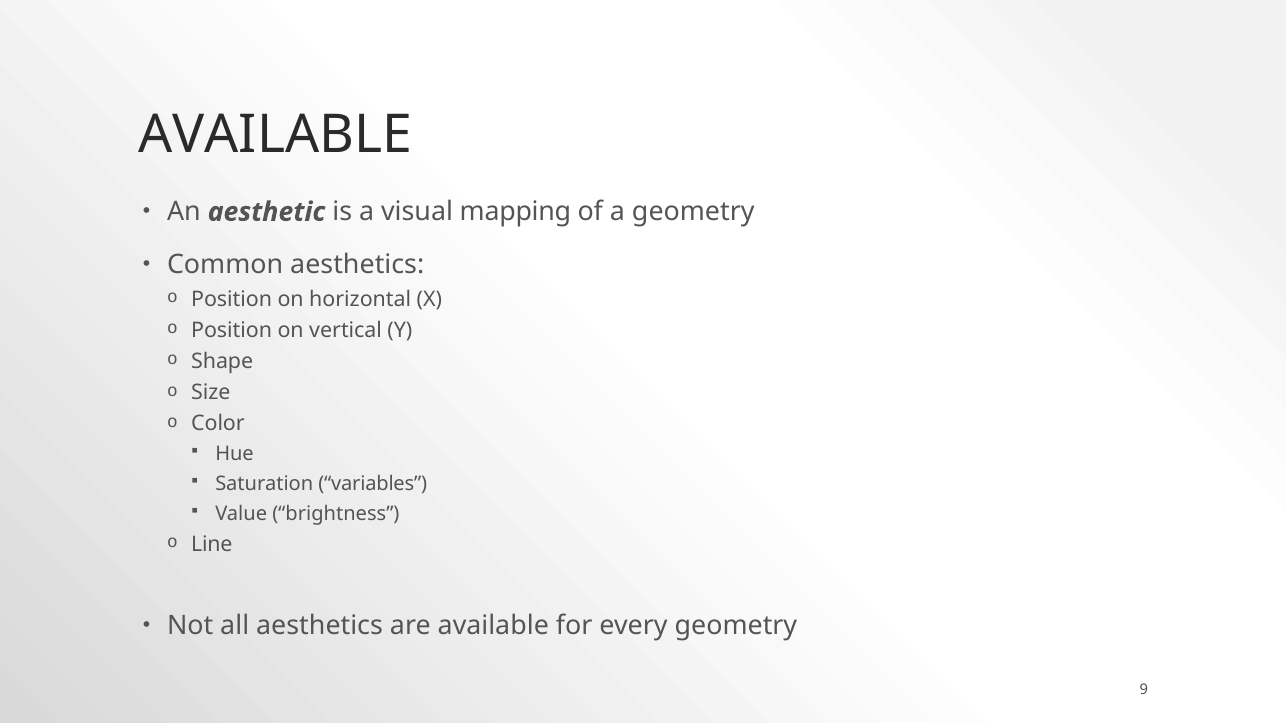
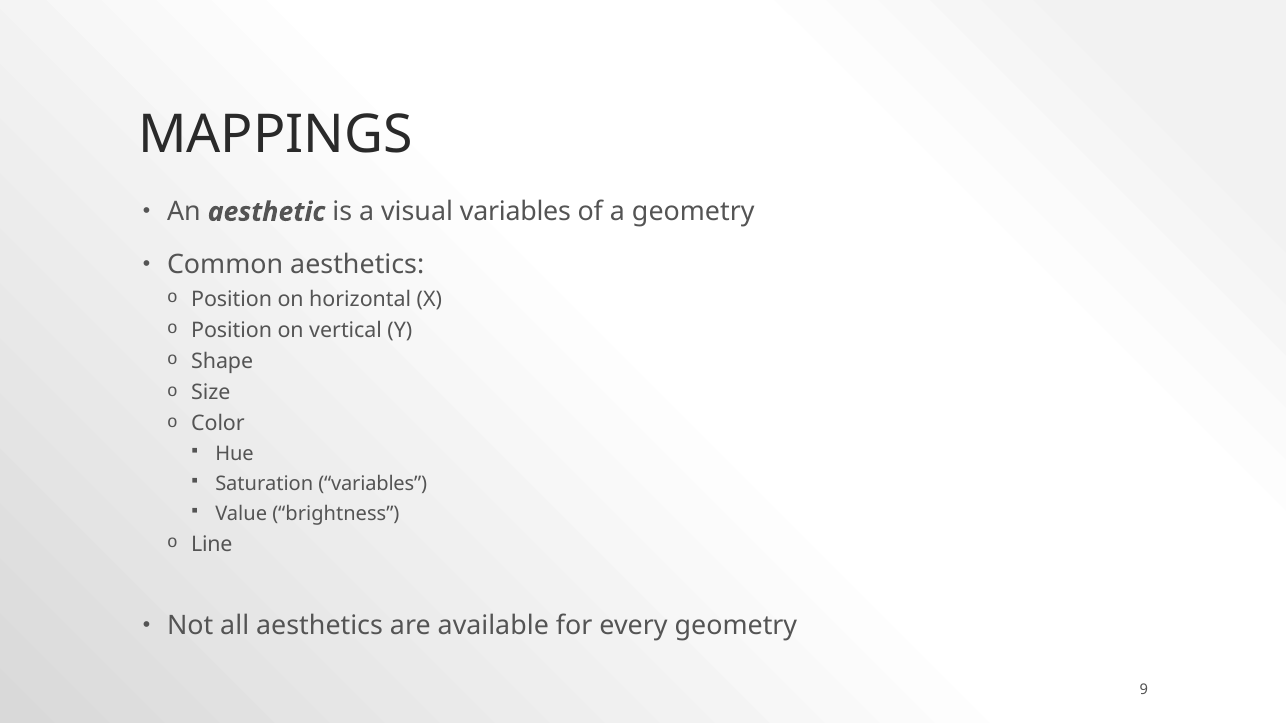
AVAILABLE at (275, 135): AVAILABLE -> MAPPINGS
visual mapping: mapping -> variables
